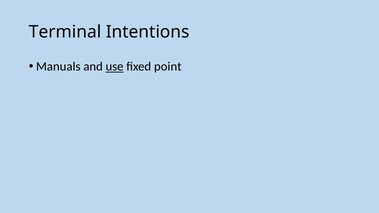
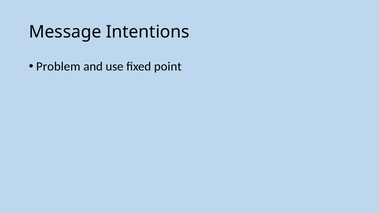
Terminal: Terminal -> Message
Manuals: Manuals -> Problem
use underline: present -> none
